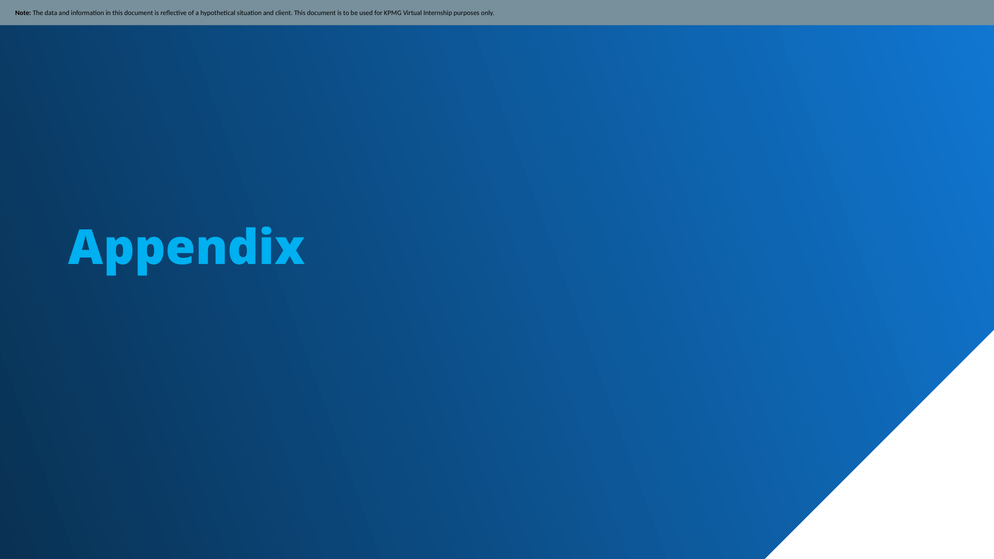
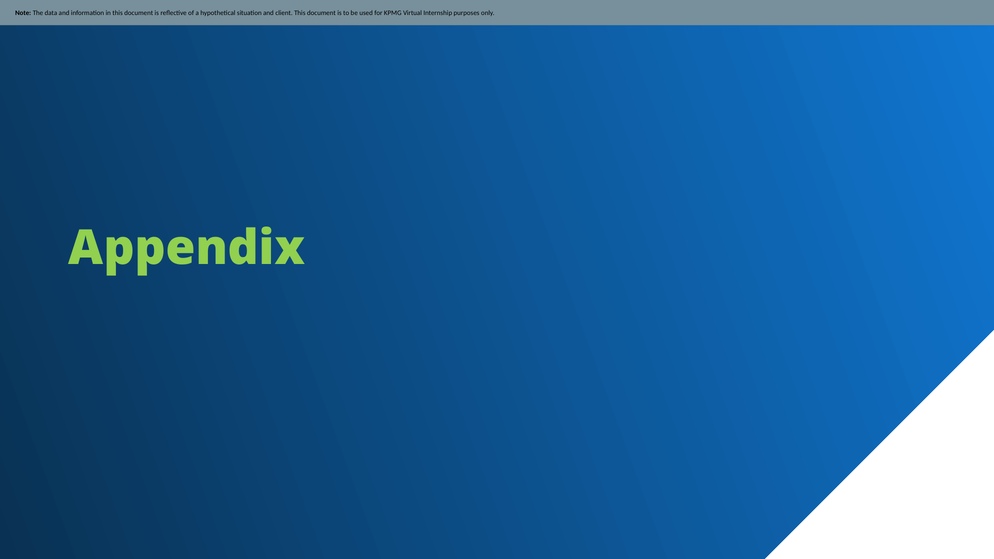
Appendix colour: light blue -> light green
